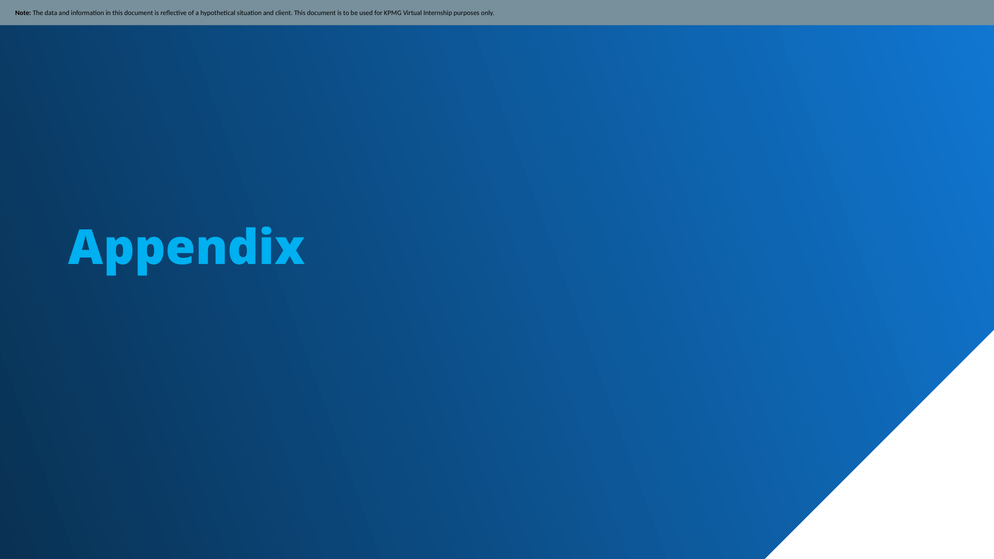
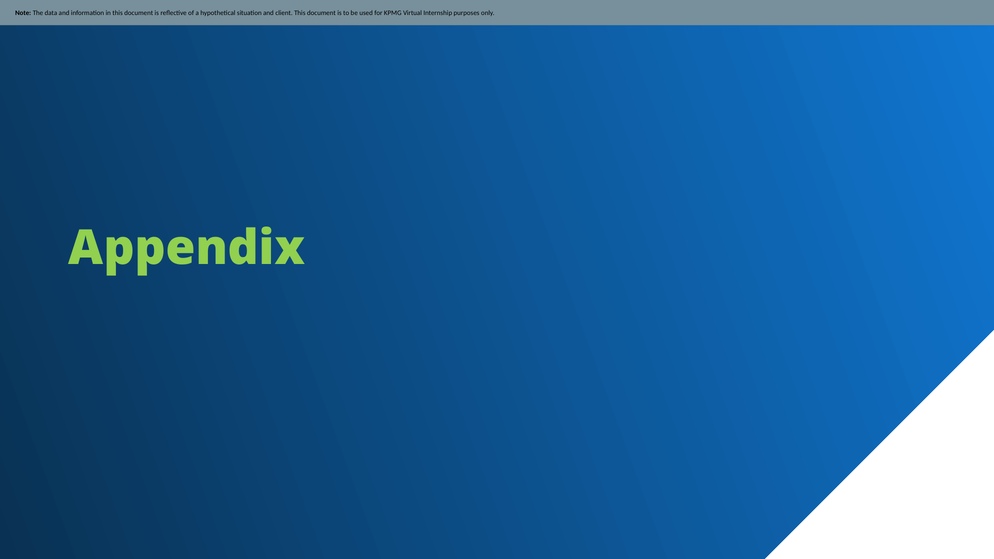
Appendix colour: light blue -> light green
